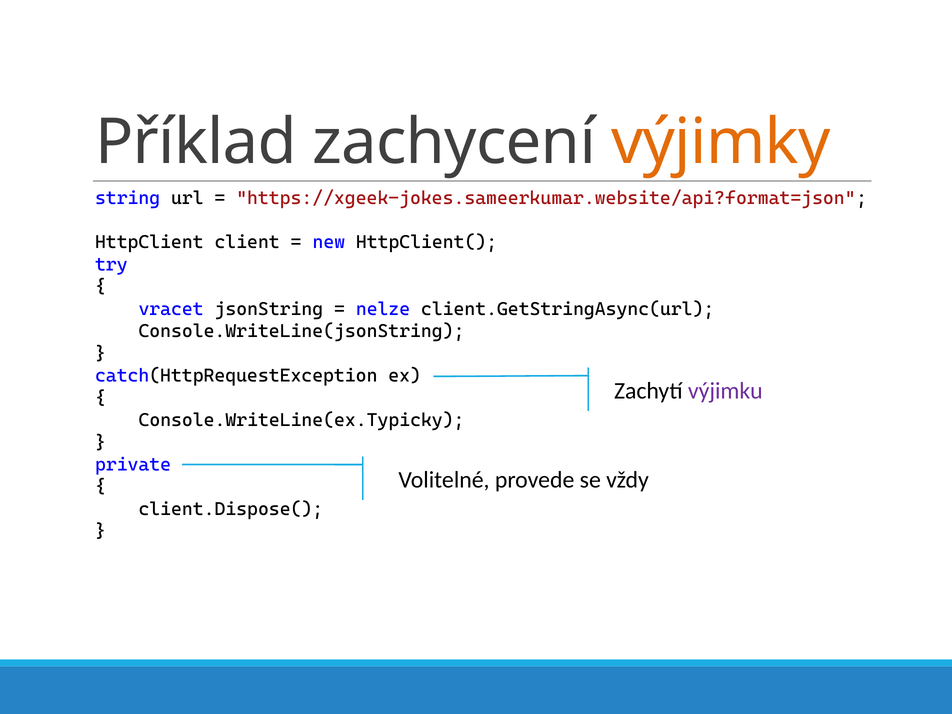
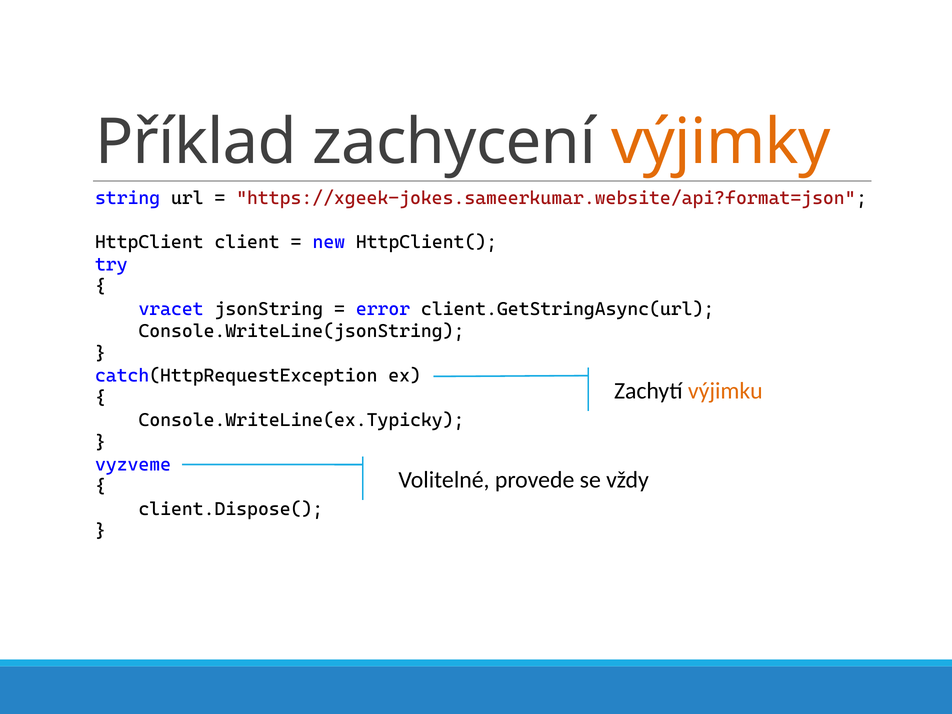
nelze: nelze -> error
výjimku colour: purple -> orange
private: private -> vyzveme
